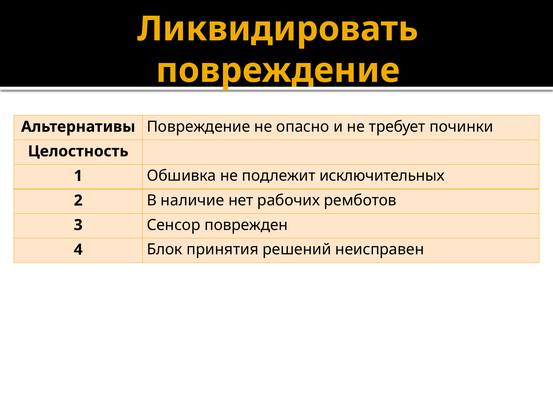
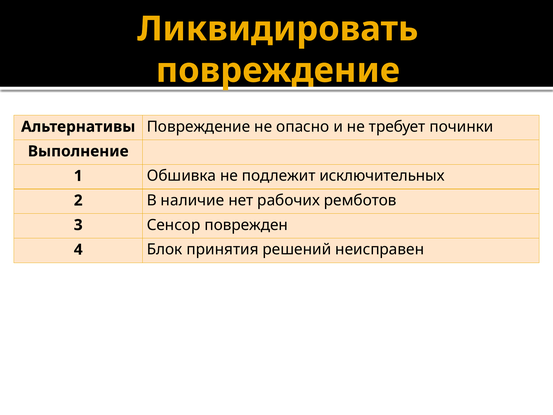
Целостность: Целостность -> Выполнение
